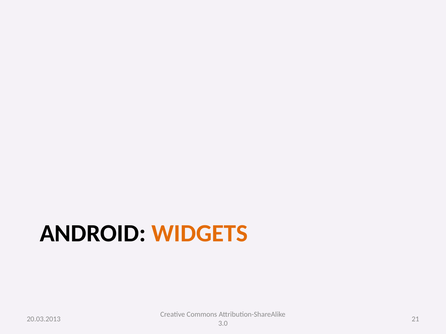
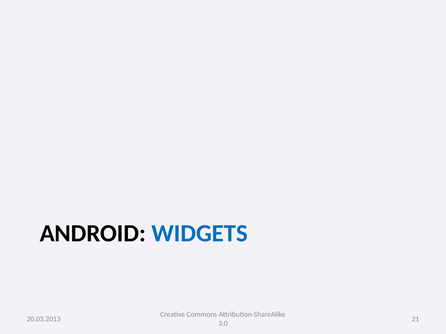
WIDGETS colour: orange -> blue
